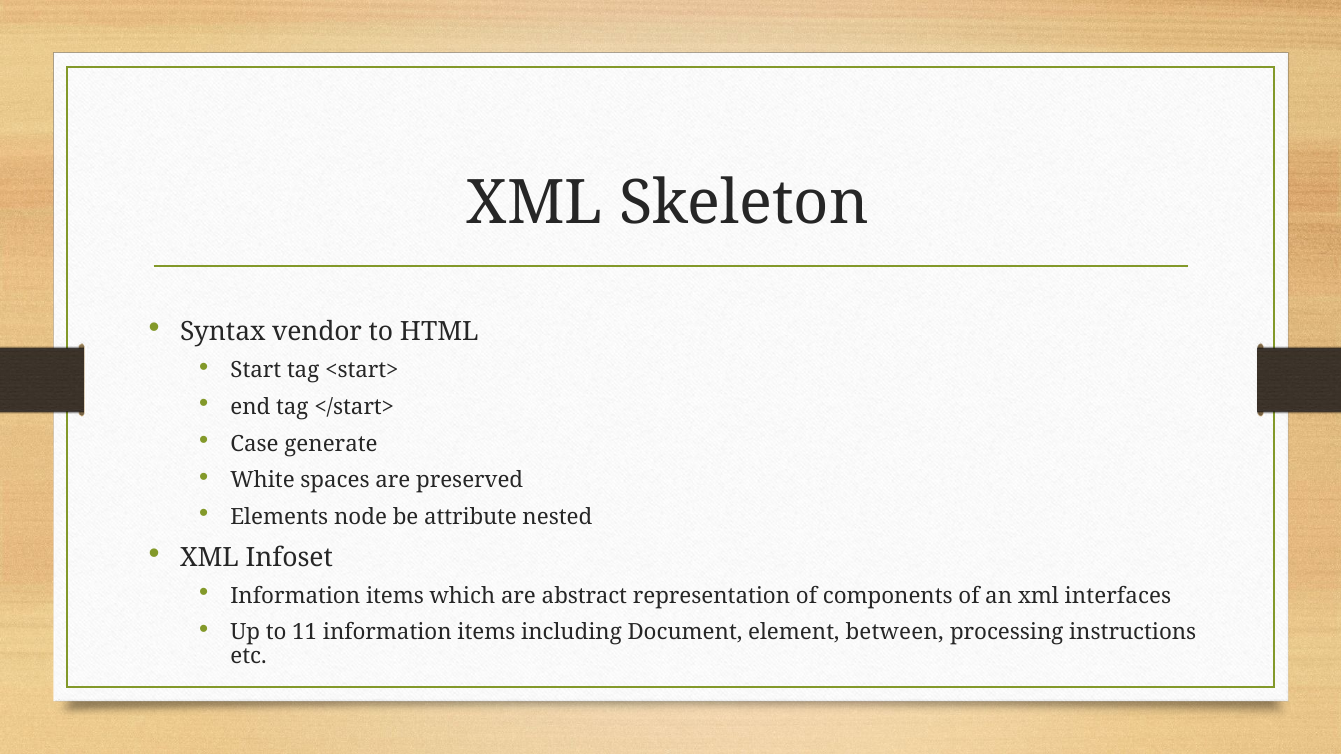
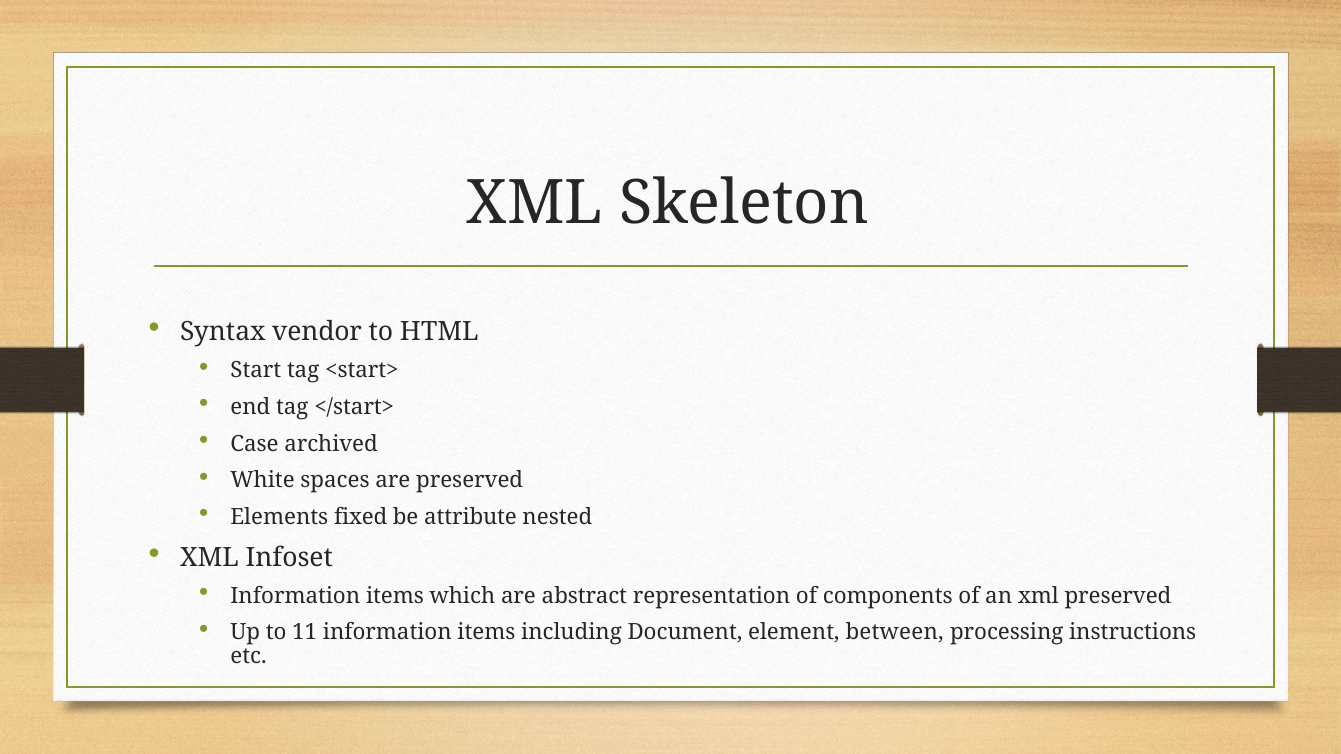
generate: generate -> archived
node: node -> fixed
xml interfaces: interfaces -> preserved
